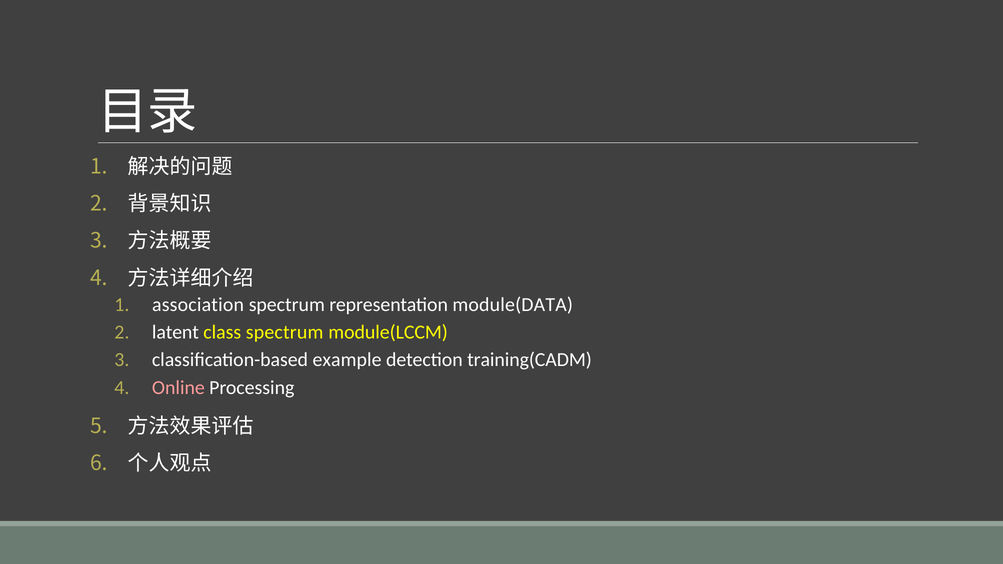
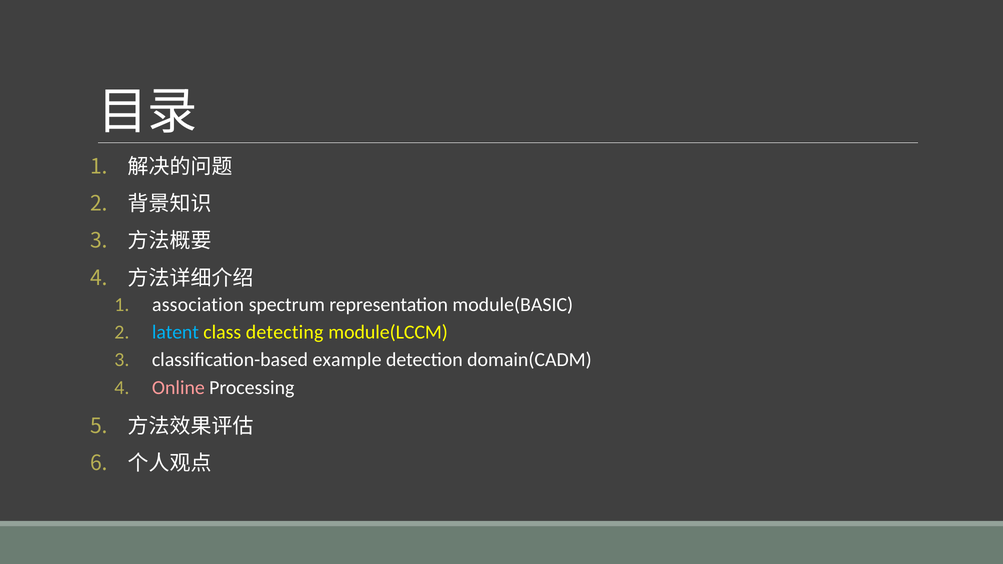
module(DATA: module(DATA -> module(BASIC
latent colour: white -> light blue
class spectrum: spectrum -> detecting
training(CADM: training(CADM -> domain(CADM
